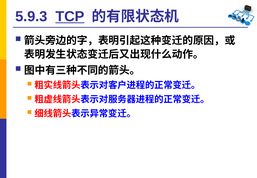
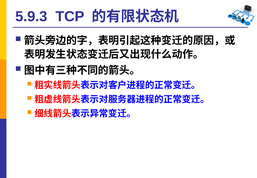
TCP underline: present -> none
